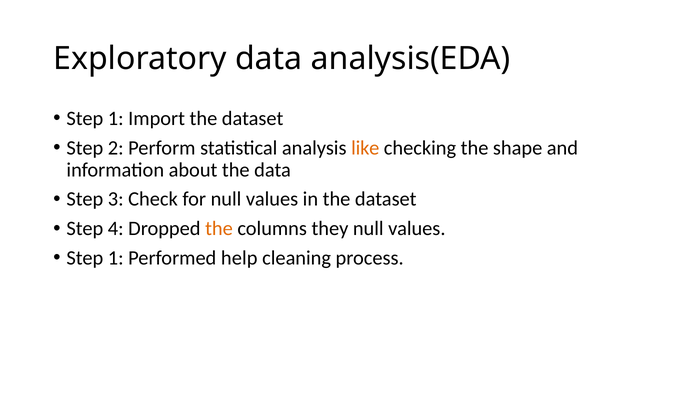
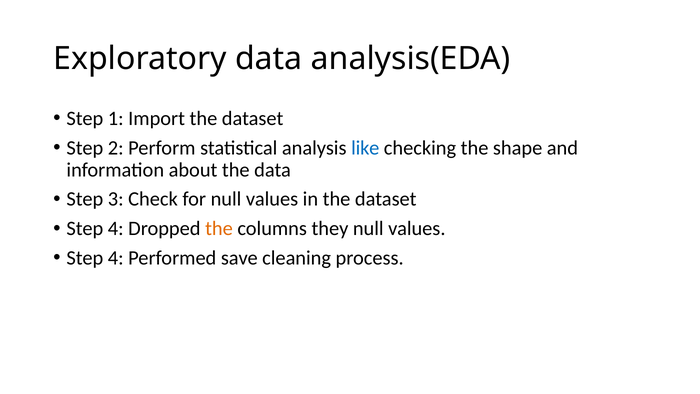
like colour: orange -> blue
1 at (116, 258): 1 -> 4
help: help -> save
